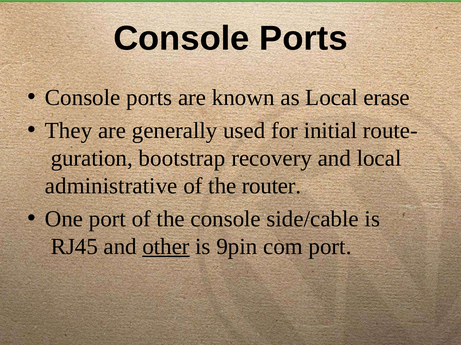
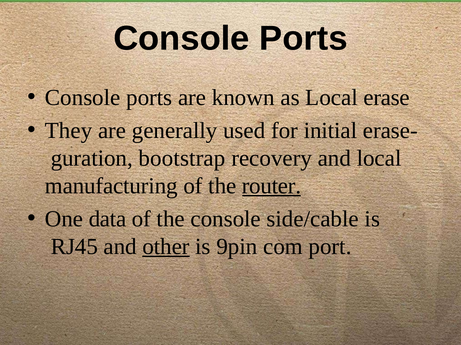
route-: route- -> erase-
administrative: administrative -> manufacturing
router underline: none -> present
One port: port -> data
